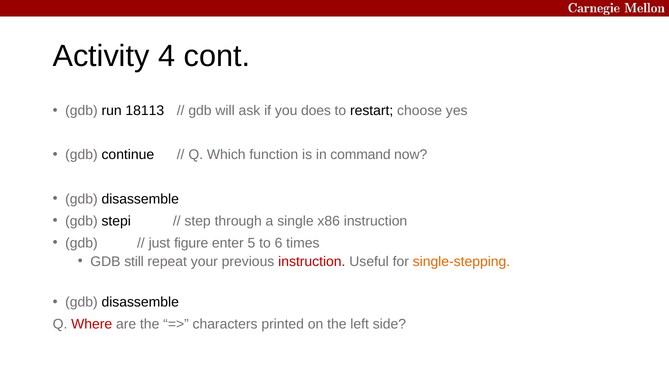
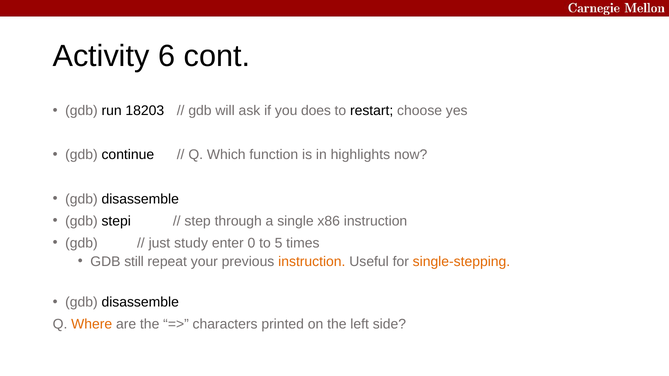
4: 4 -> 6
18113: 18113 -> 18203
command: command -> highlights
figure: figure -> study
5: 5 -> 0
6: 6 -> 5
instruction at (312, 262) colour: red -> orange
Where colour: red -> orange
